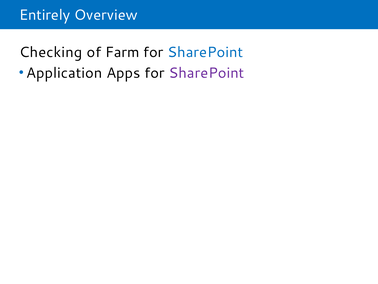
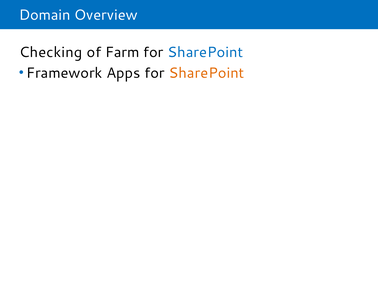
Entirely: Entirely -> Domain
Application: Application -> Framework
SharePoint at (206, 73) colour: purple -> orange
